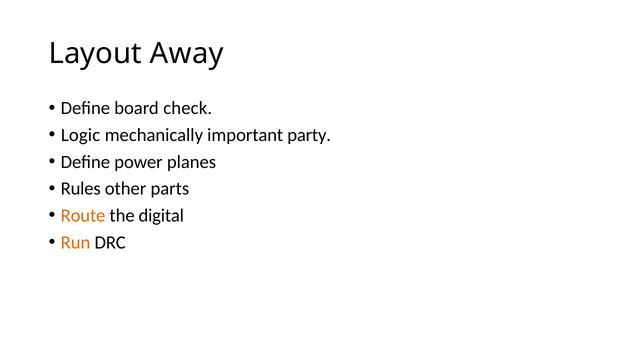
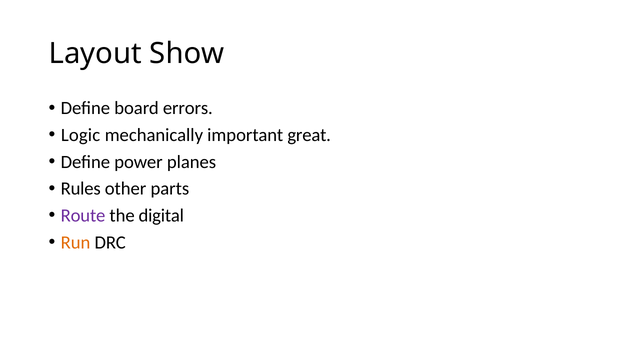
Away: Away -> Show
check: check -> errors
party: party -> great
Route colour: orange -> purple
